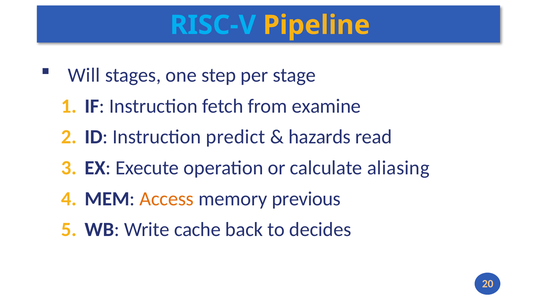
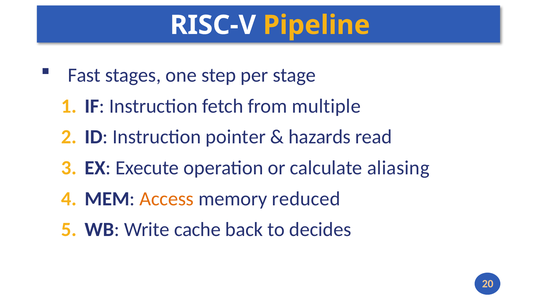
RISC-V colour: light blue -> white
Will: Will -> Fast
examine: examine -> multiple
predict: predict -> pointer
previous: previous -> reduced
